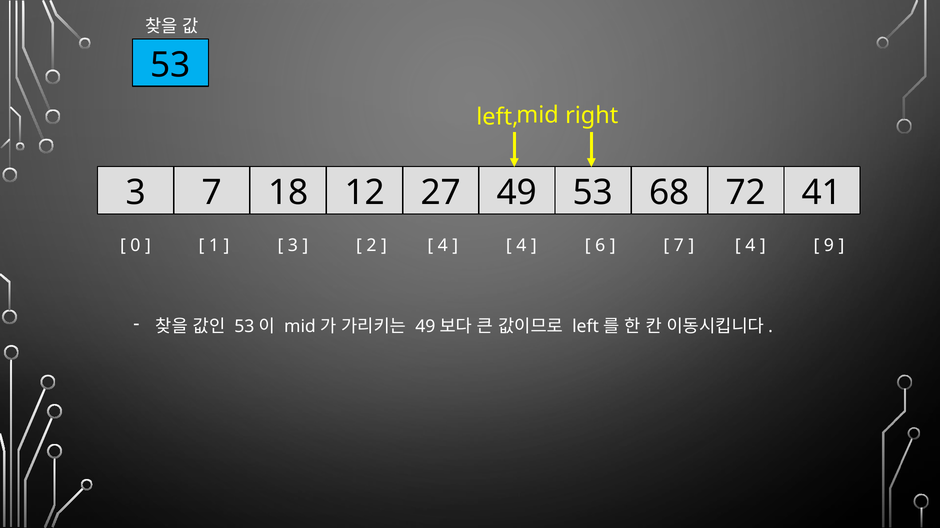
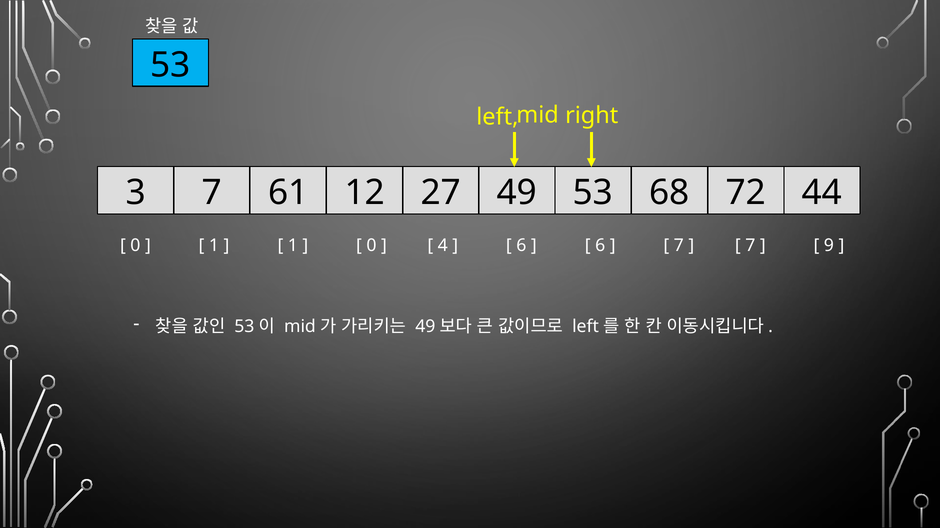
18: 18 -> 61
41: 41 -> 44
3 at (293, 246): 3 -> 1
2 at (371, 246): 2 -> 0
4 at (521, 246): 4 -> 6
4 at (750, 246): 4 -> 7
